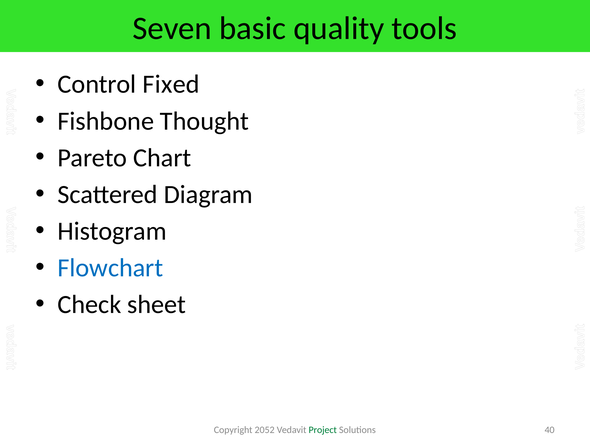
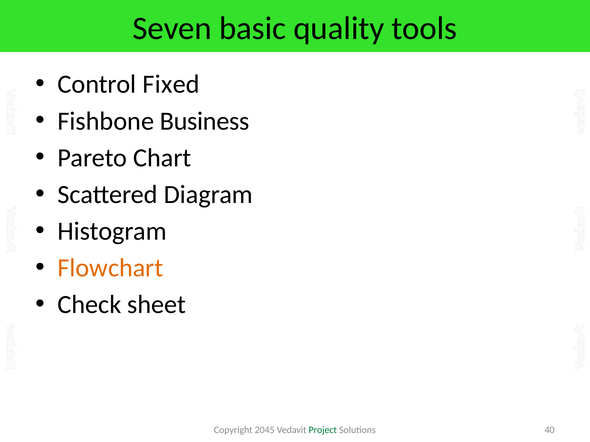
Thought: Thought -> Business
Flowchart colour: blue -> orange
2052: 2052 -> 2045
